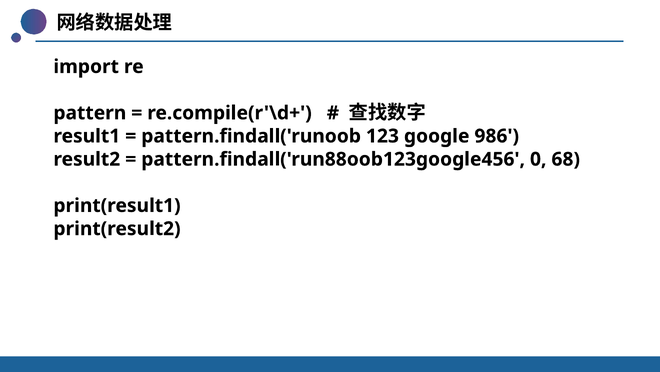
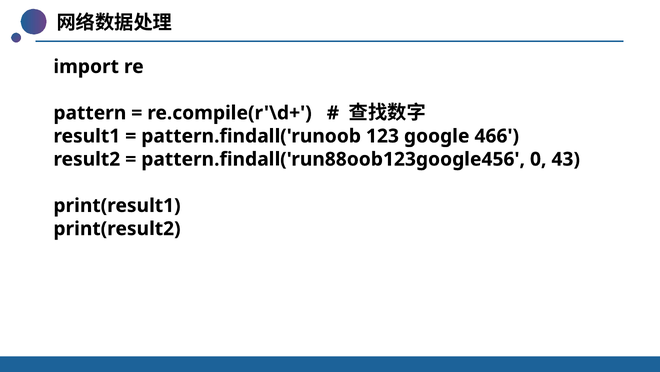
986: 986 -> 466
68: 68 -> 43
